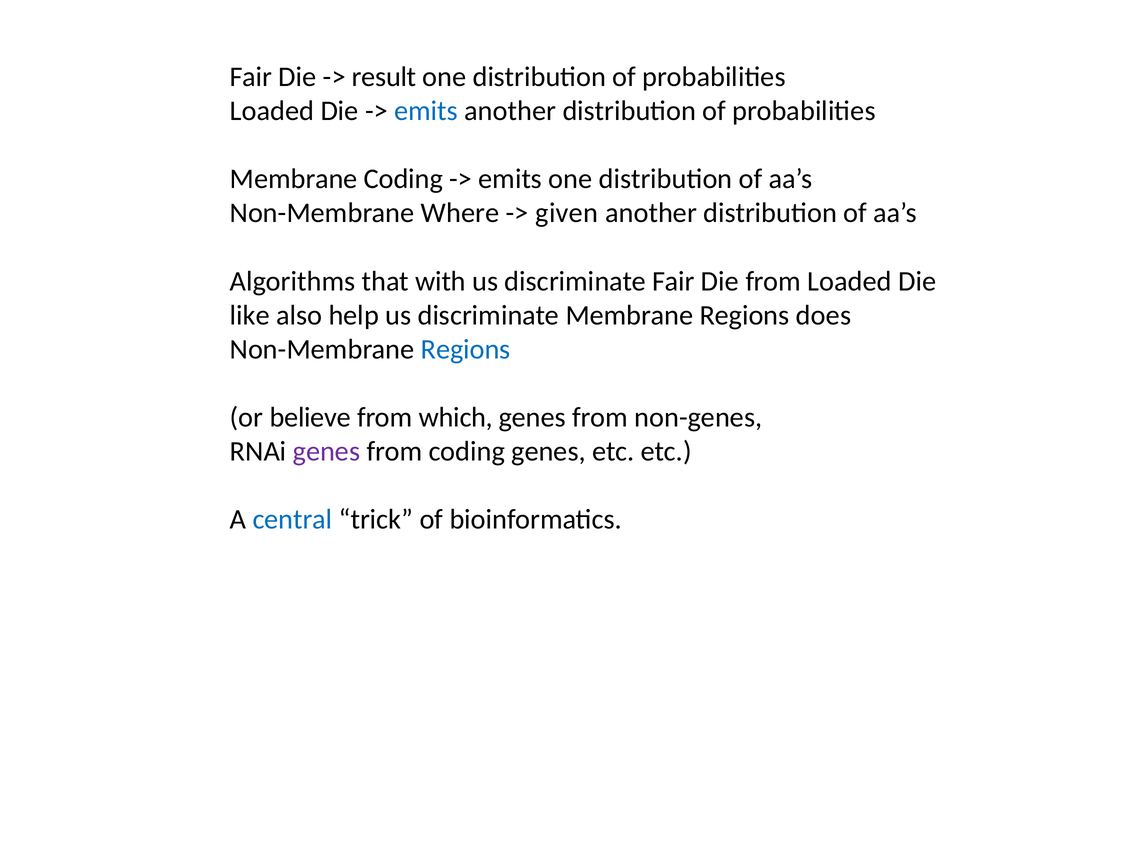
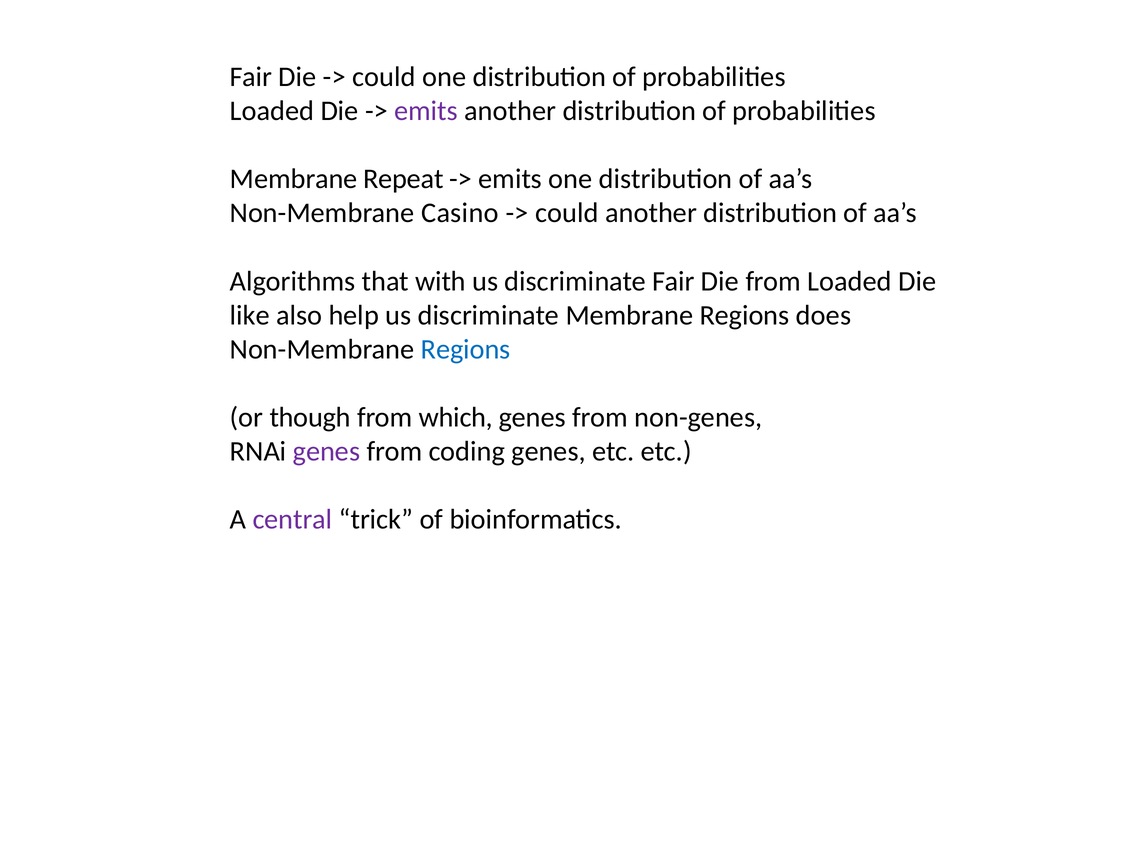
result at (384, 77): result -> could
emits at (426, 111) colour: blue -> purple
Membrane Coding: Coding -> Repeat
Where: Where -> Casino
given at (567, 213): given -> could
believe: believe -> though
central colour: blue -> purple
